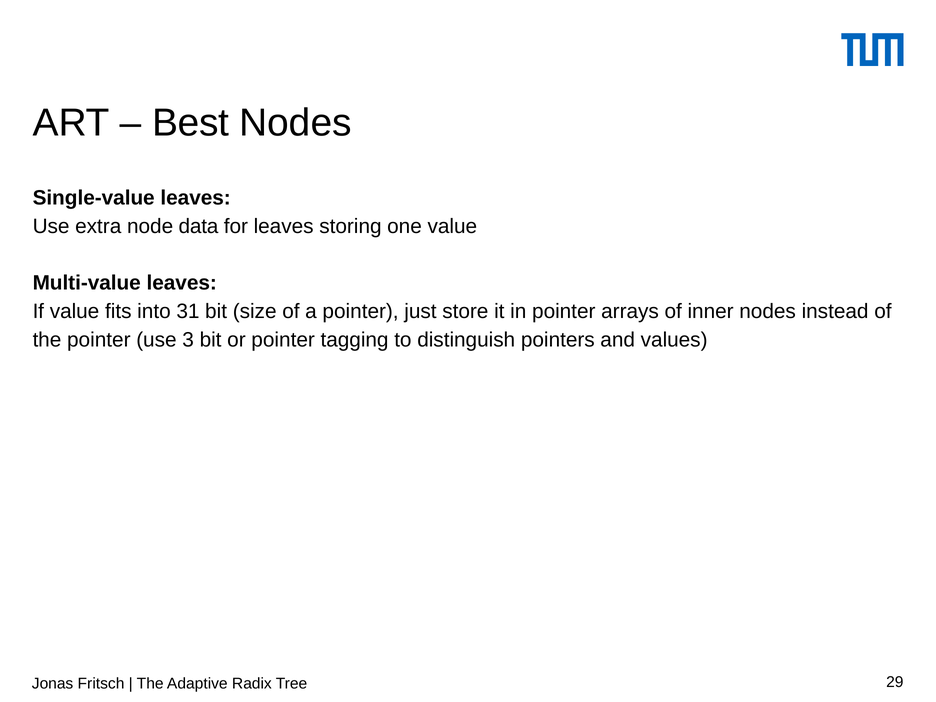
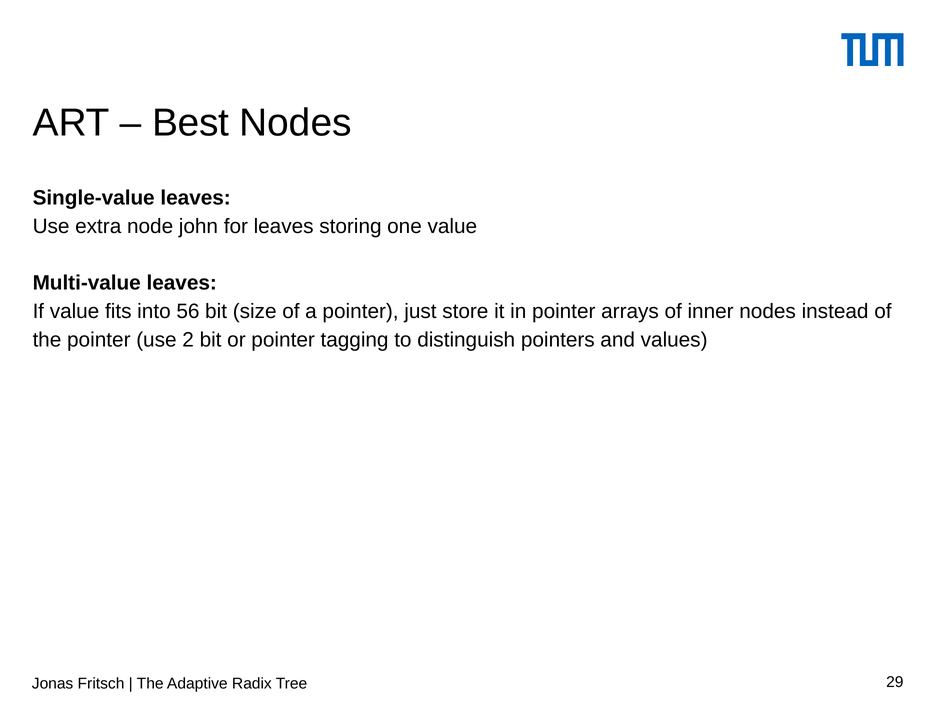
data: data -> john
31: 31 -> 56
3: 3 -> 2
